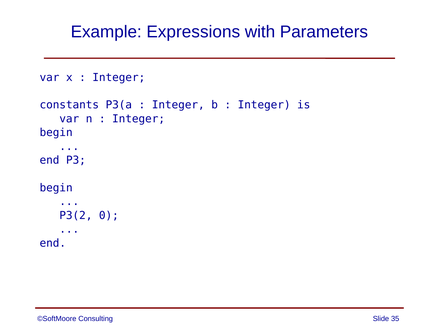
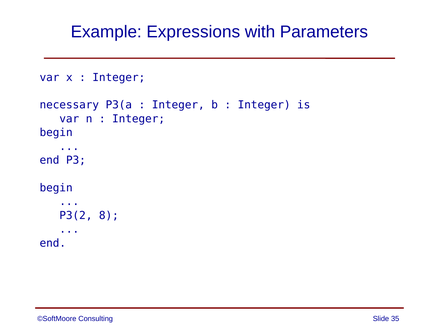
constants: constants -> necessary
0: 0 -> 8
